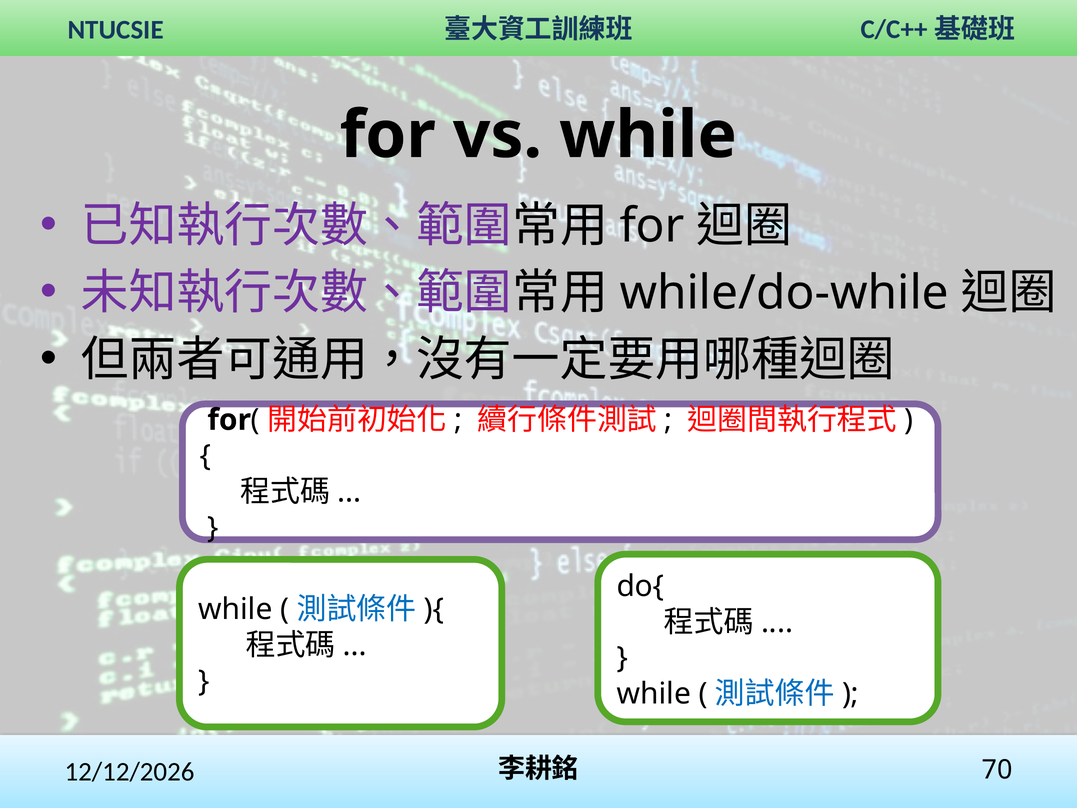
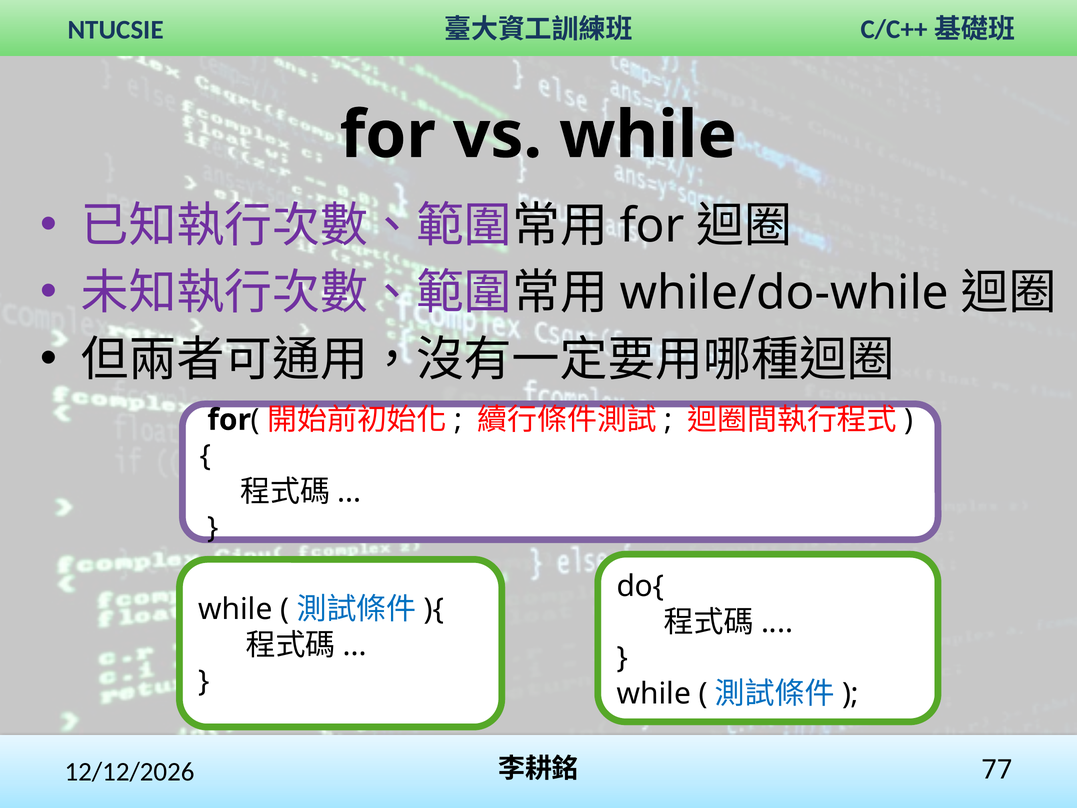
70: 70 -> 77
